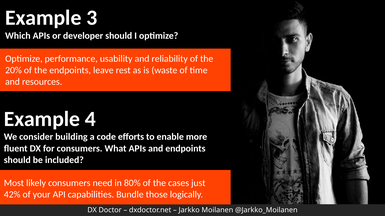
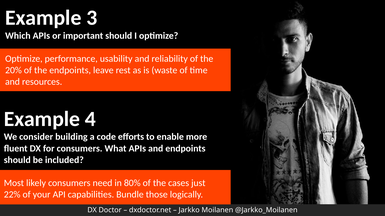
developer: developer -> important
42%: 42% -> 22%
